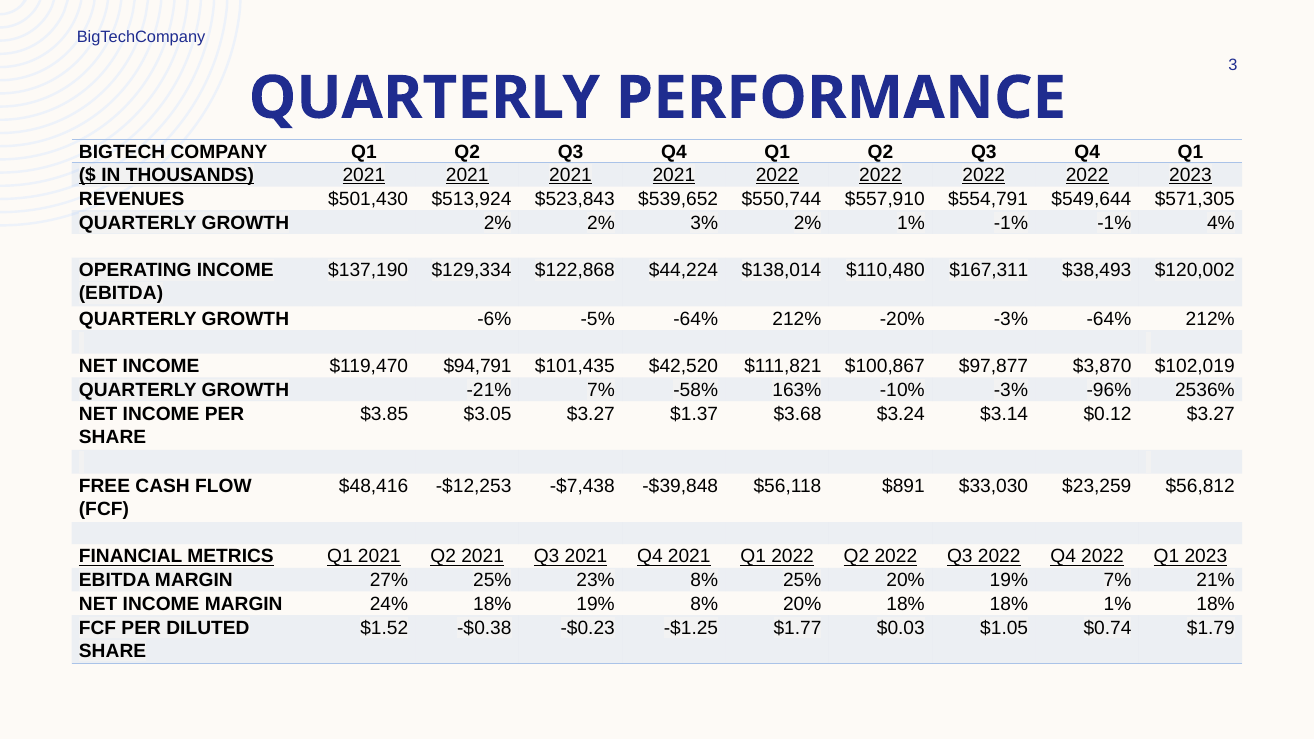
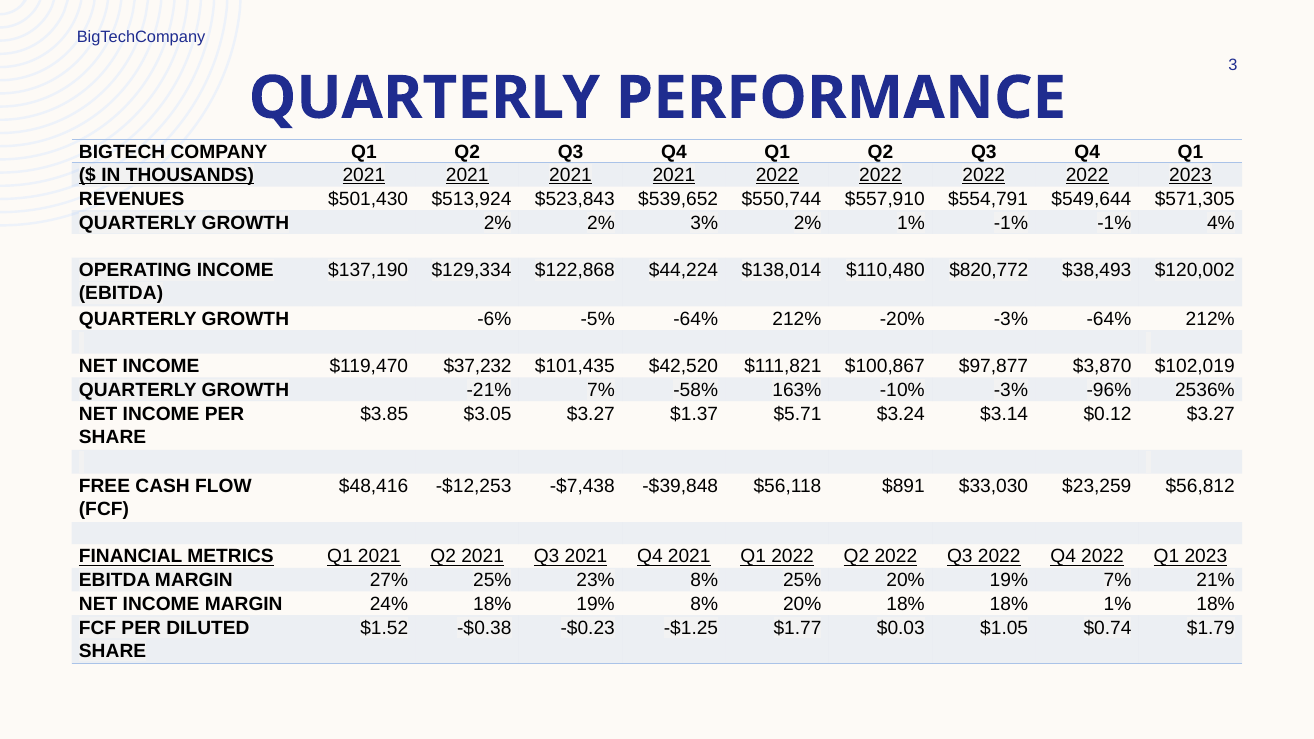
$167,311: $167,311 -> $820,772
$94,791: $94,791 -> $37,232
$3.68: $3.68 -> $5.71
